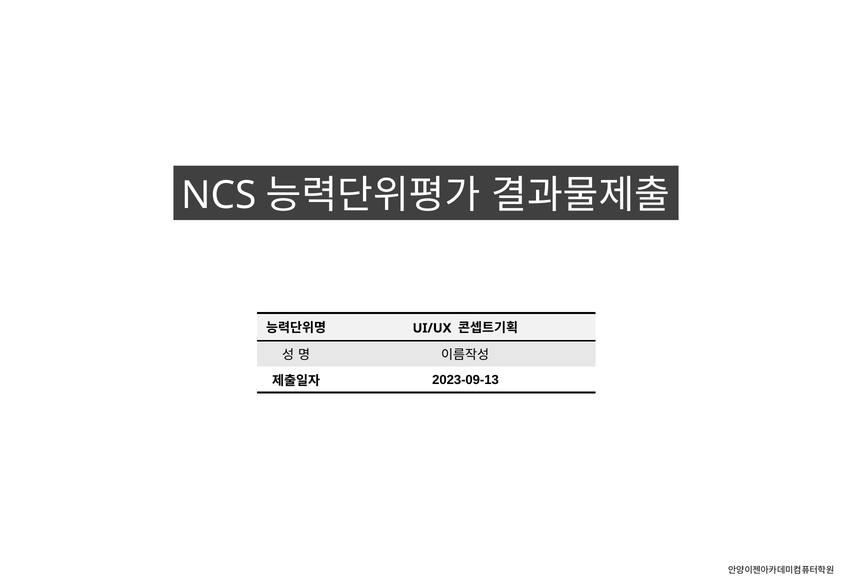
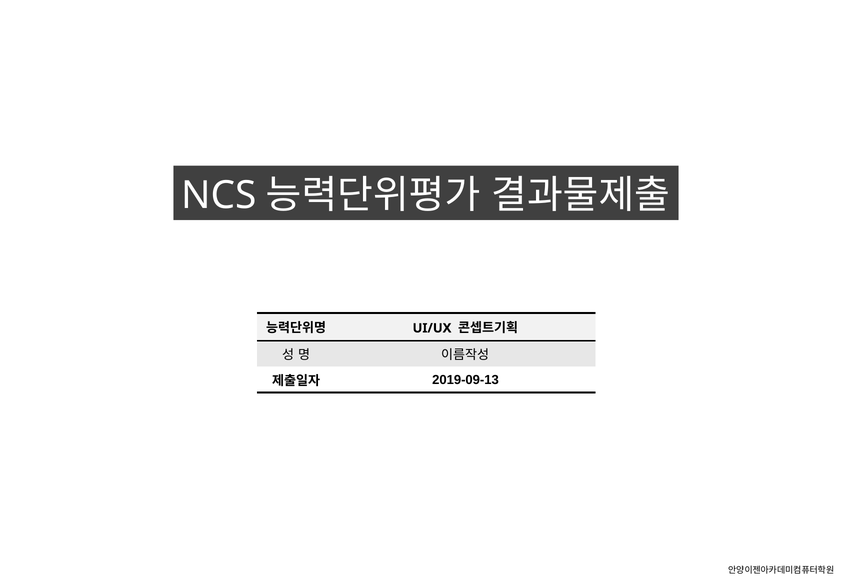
2023-09-13: 2023-09-13 -> 2019-09-13
